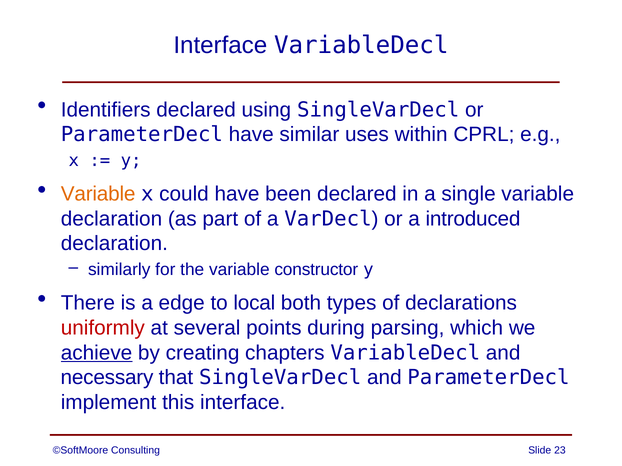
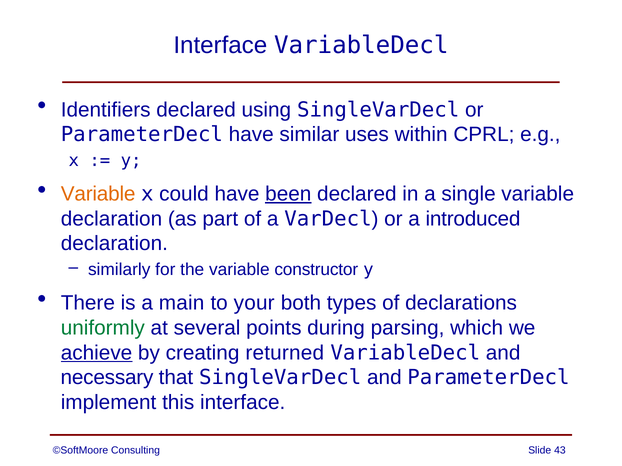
been underline: none -> present
edge: edge -> main
local: local -> your
uniformly colour: red -> green
chapters: chapters -> returned
23: 23 -> 43
